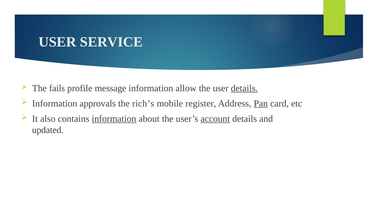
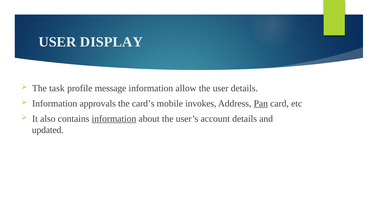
SERVICE: SERVICE -> DISPLAY
fails: fails -> task
details at (244, 88) underline: present -> none
rich’s: rich’s -> card’s
register: register -> invokes
account underline: present -> none
